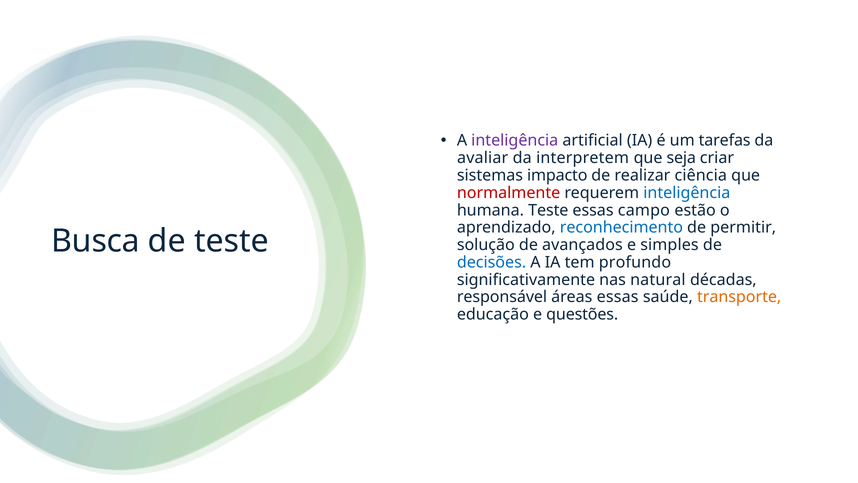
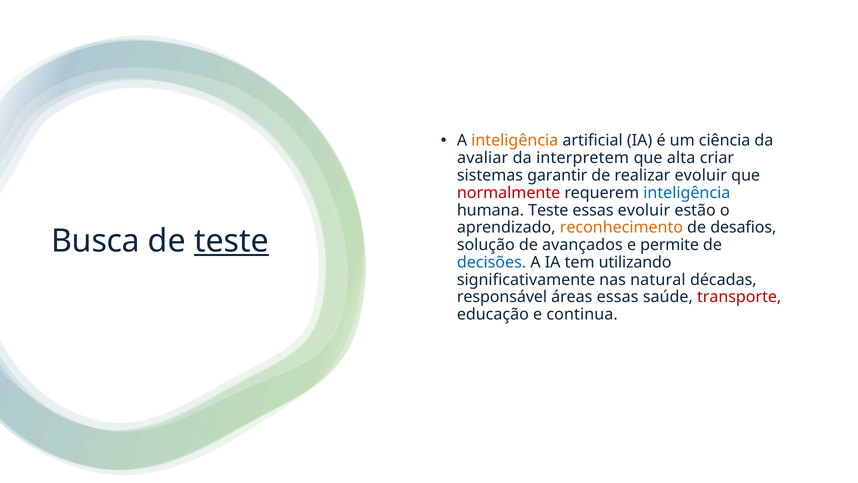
inteligência at (515, 141) colour: purple -> orange
tarefas: tarefas -> ciência
seja: seja -> alta
impacto: impacto -> garantir
realizar ciência: ciência -> evoluir
essas campo: campo -> evoluir
reconhecimento colour: blue -> orange
permitir: permitir -> desafios
teste at (231, 241) underline: none -> present
simples: simples -> permite
profundo: profundo -> utilizando
transporte colour: orange -> red
questões: questões -> continua
